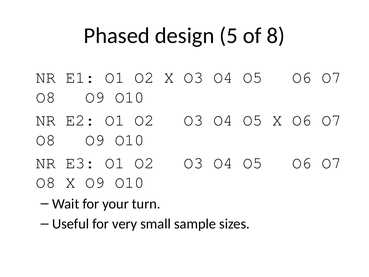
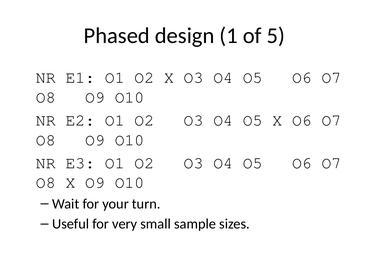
5: 5 -> 1
8: 8 -> 5
